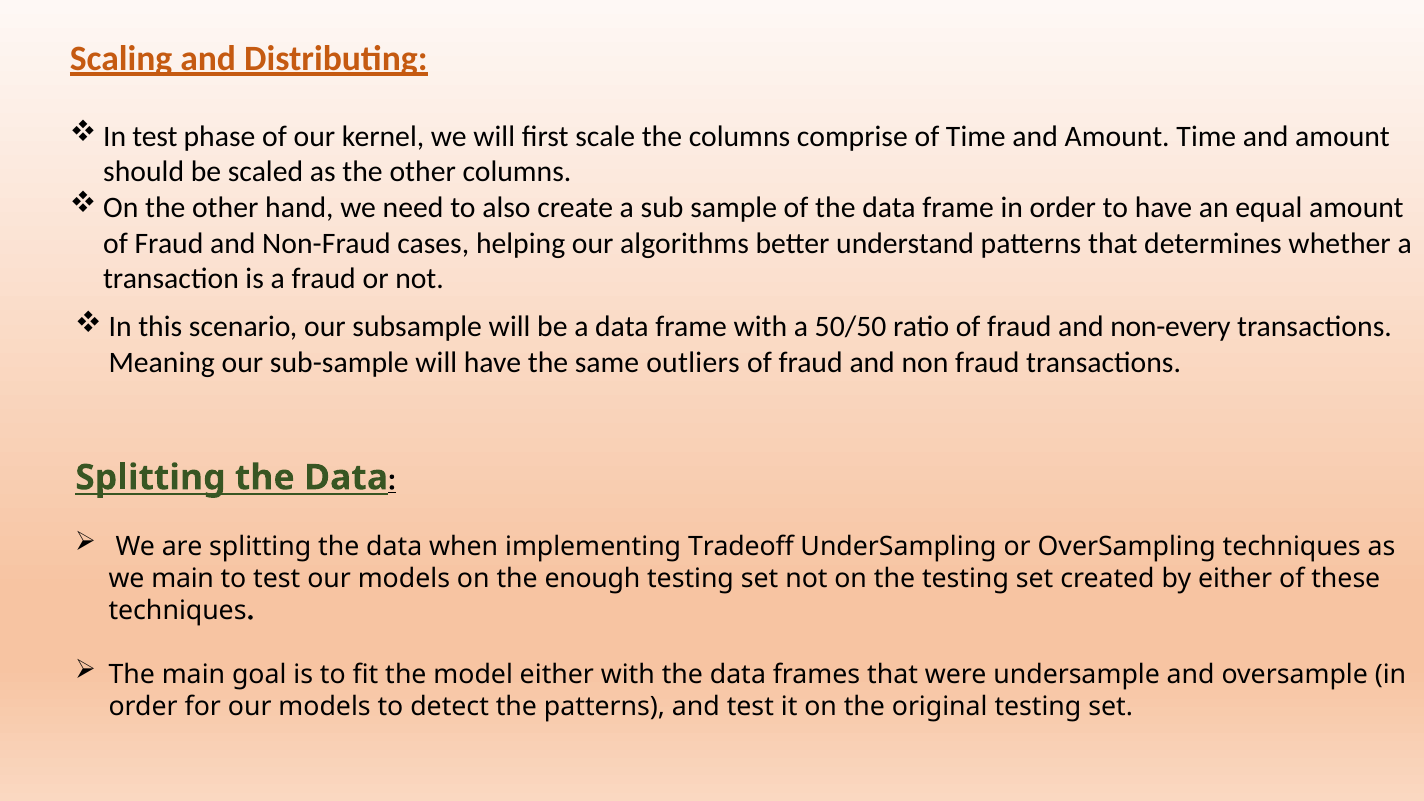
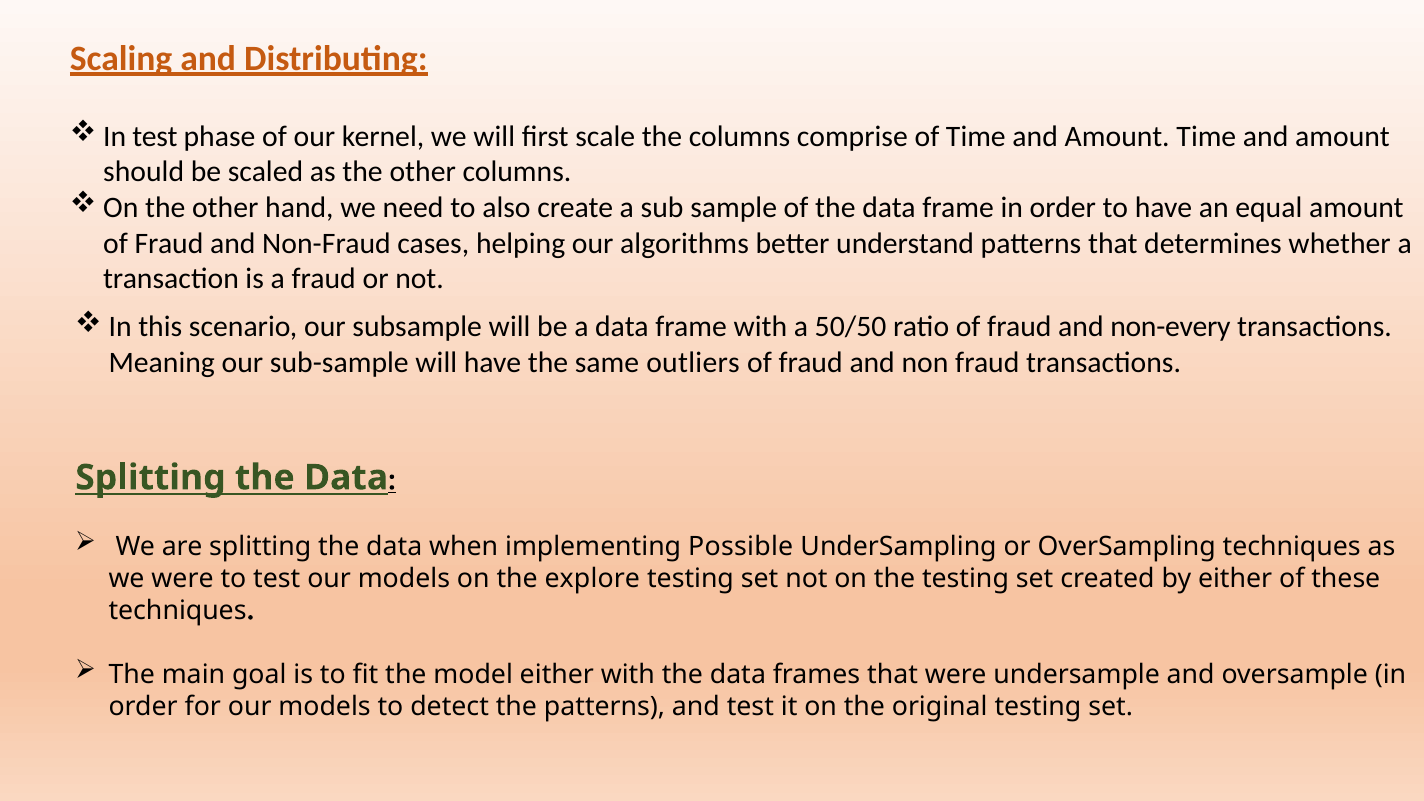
Tradeoff: Tradeoff -> Possible
we main: main -> were
enough: enough -> explore
